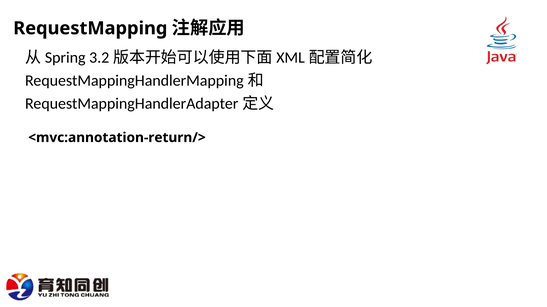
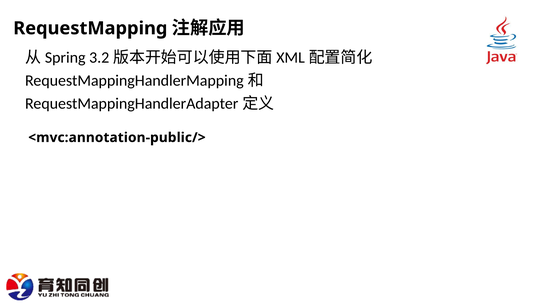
<mvc:annotation-return/>: <mvc:annotation-return/> -> <mvc:annotation-public/>
